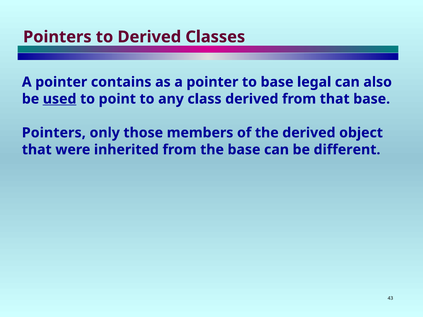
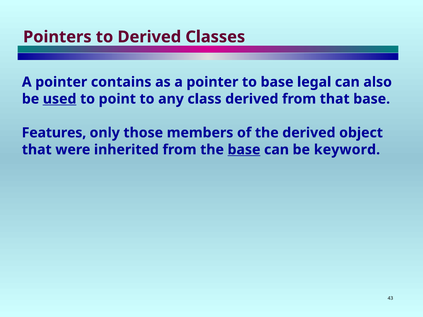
Pointers at (54, 133): Pointers -> Features
base at (244, 150) underline: none -> present
different: different -> keyword
